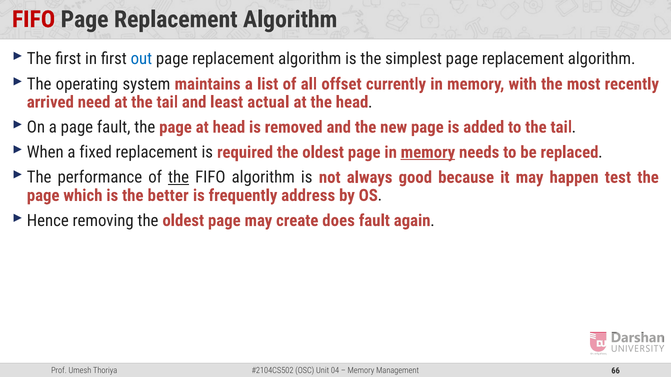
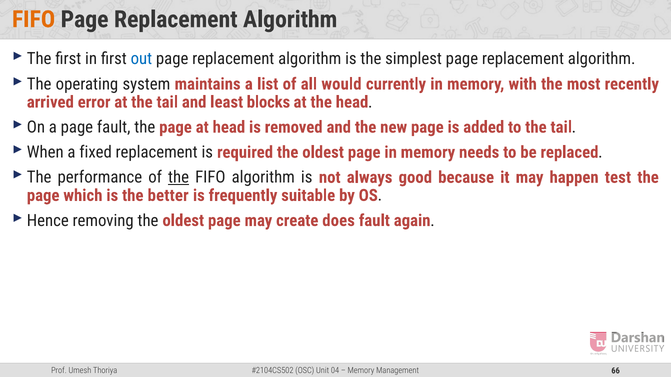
FIFO at (34, 19) colour: red -> orange
offset: offset -> would
need: need -> error
actual: actual -> blocks
memory at (428, 152) underline: present -> none
address: address -> suitable
